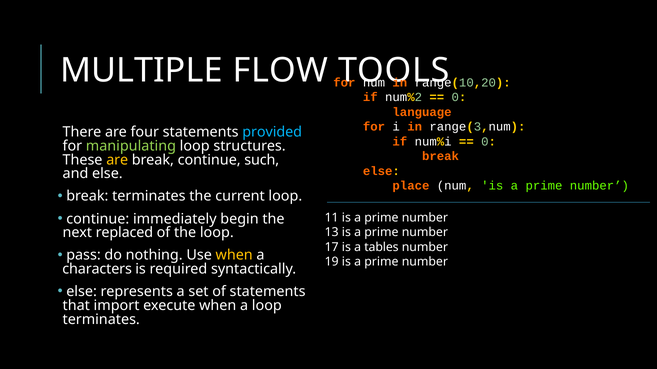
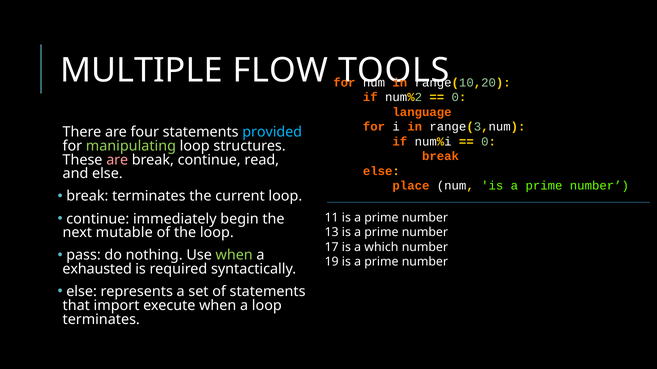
are at (117, 160) colour: yellow -> pink
such: such -> read
replaced: replaced -> mutable
tables: tables -> which
when at (234, 256) colour: yellow -> light green
characters: characters -> exhausted
